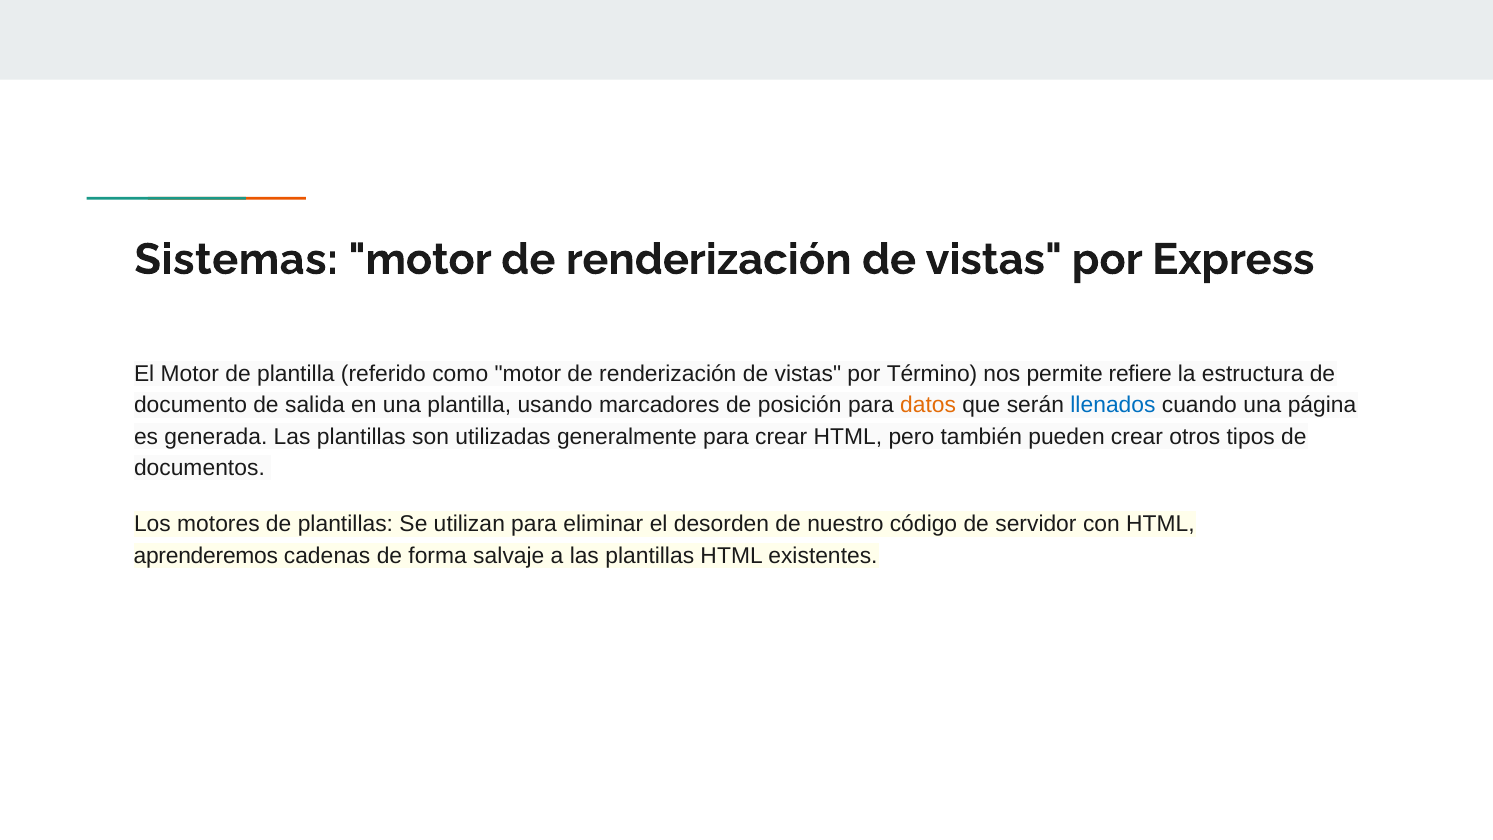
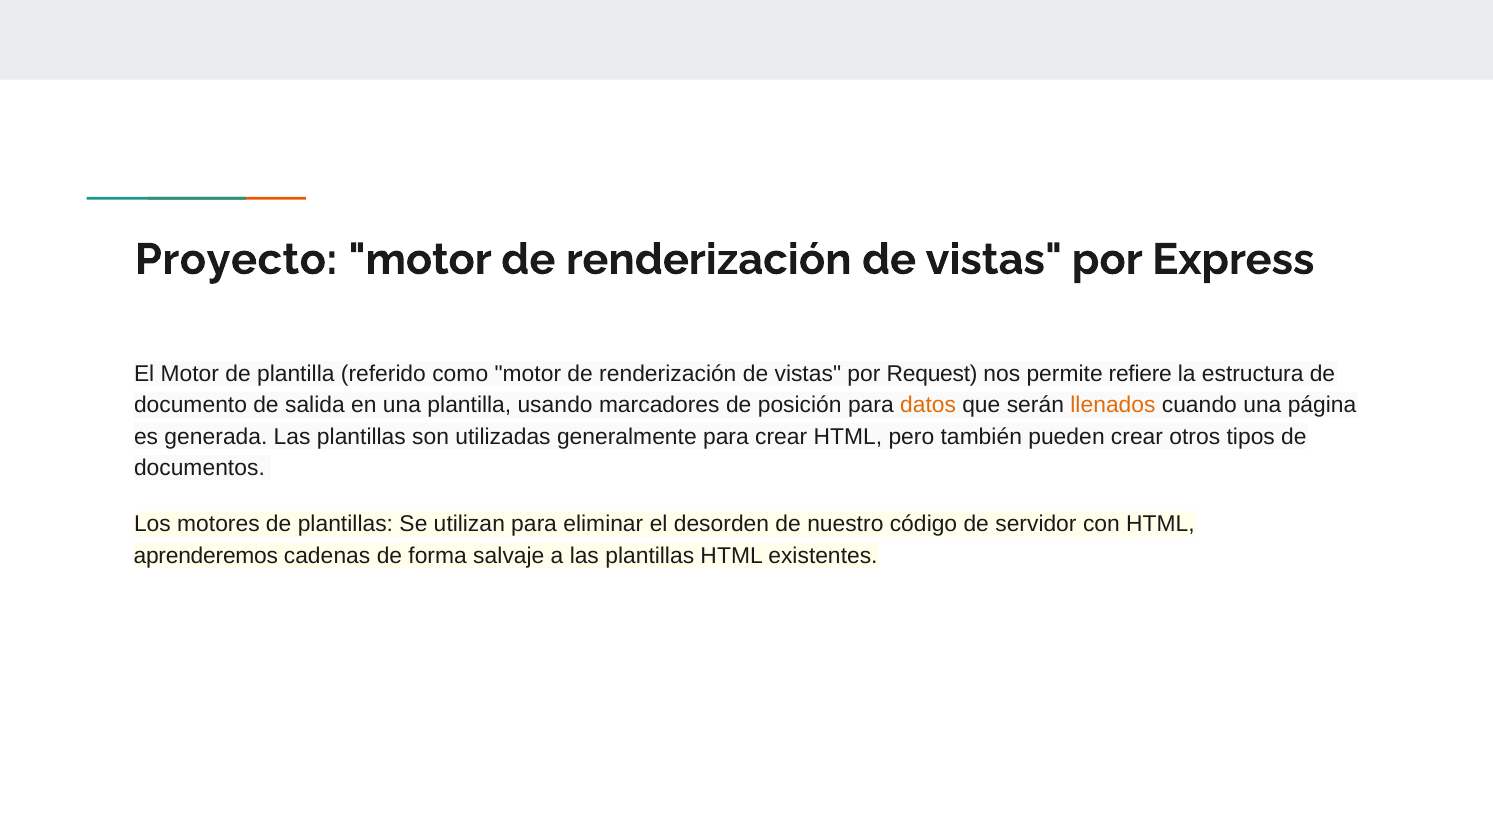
Sistemas: Sistemas -> Proyecto
Término: Término -> Request
llenados colour: blue -> orange
